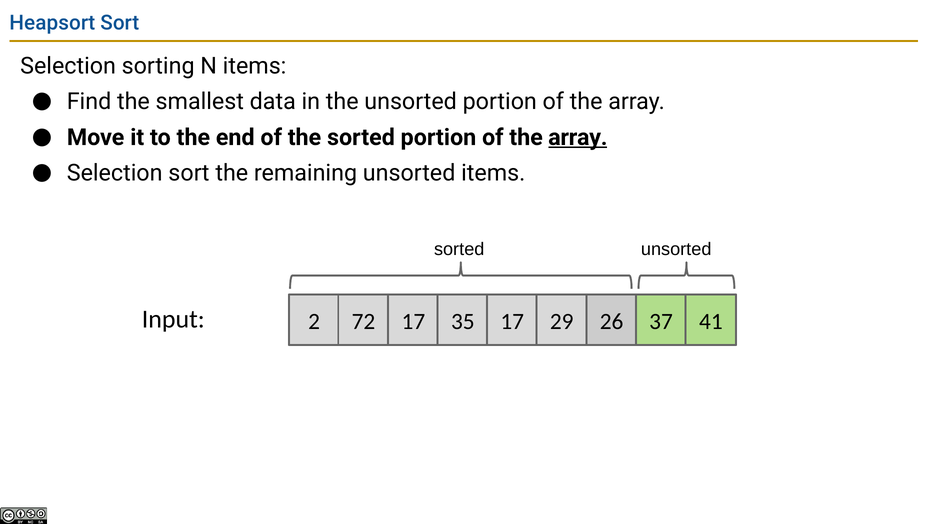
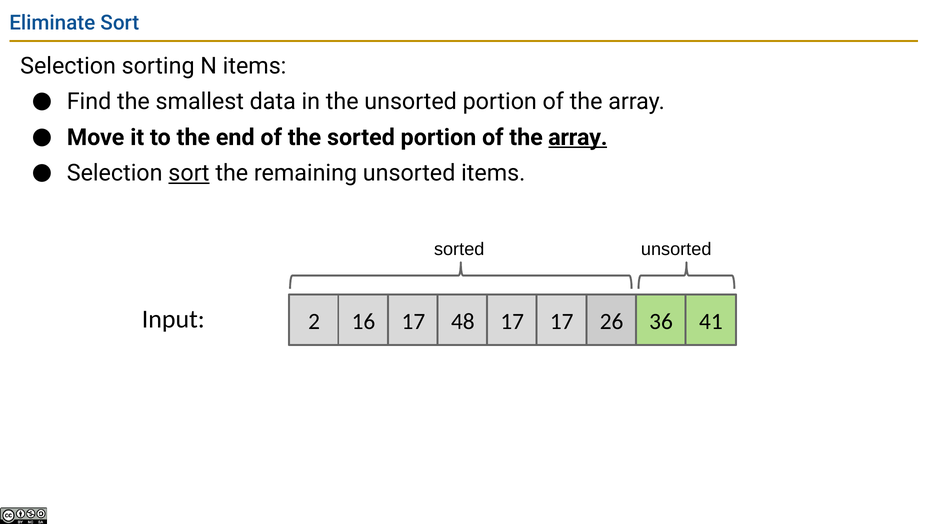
Heapsort: Heapsort -> Eliminate
sort at (189, 173) underline: none -> present
72: 72 -> 16
35: 35 -> 48
17 29: 29 -> 17
37: 37 -> 36
